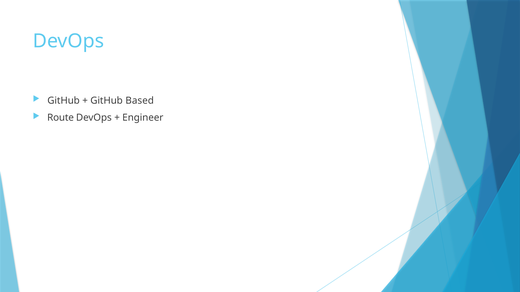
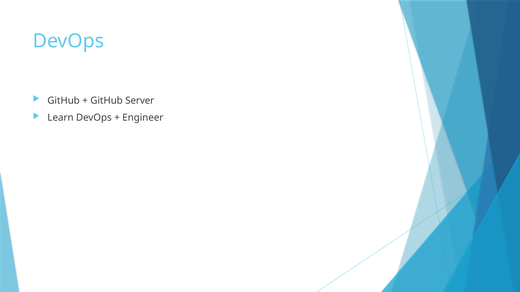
Based: Based -> Server
Route: Route -> Learn
